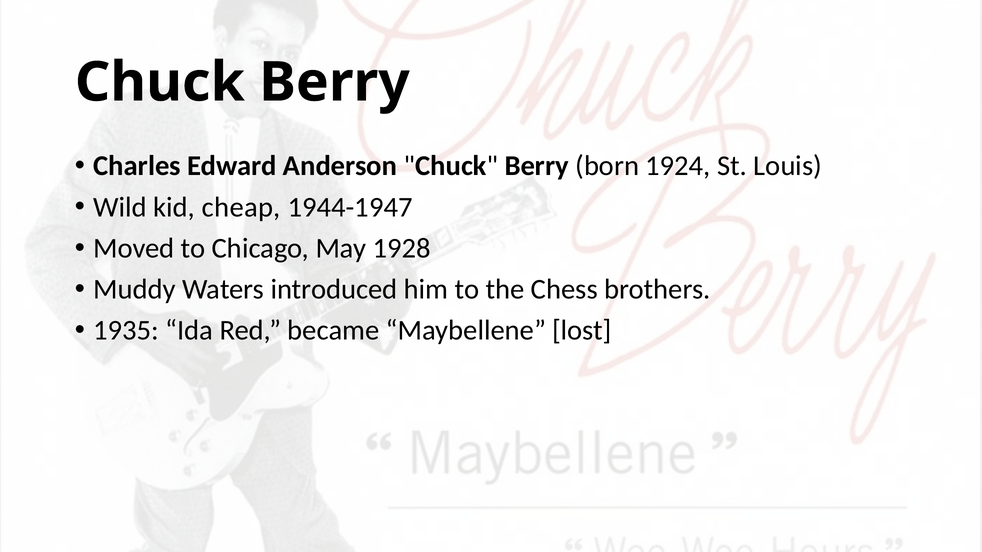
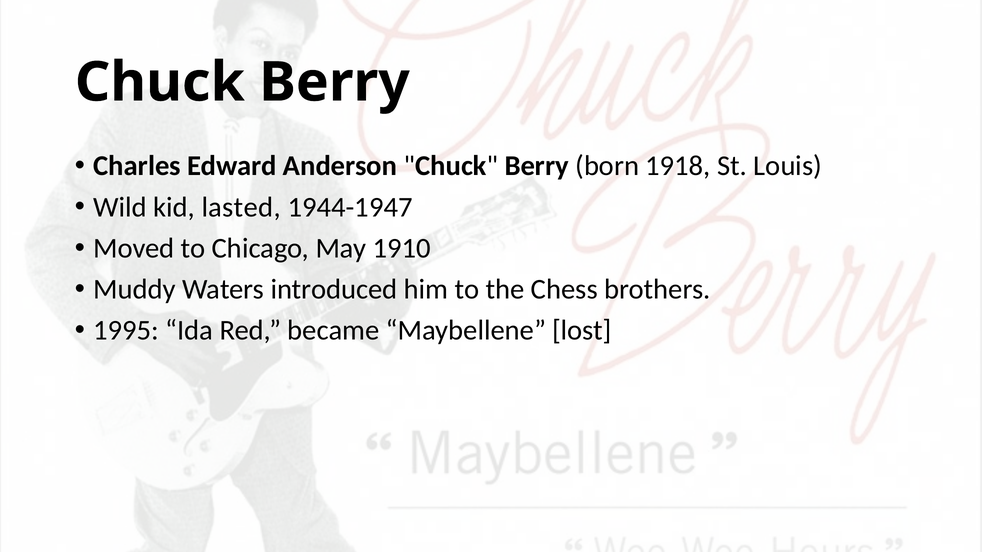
1924: 1924 -> 1918
cheap: cheap -> lasted
1928: 1928 -> 1910
1935: 1935 -> 1995
